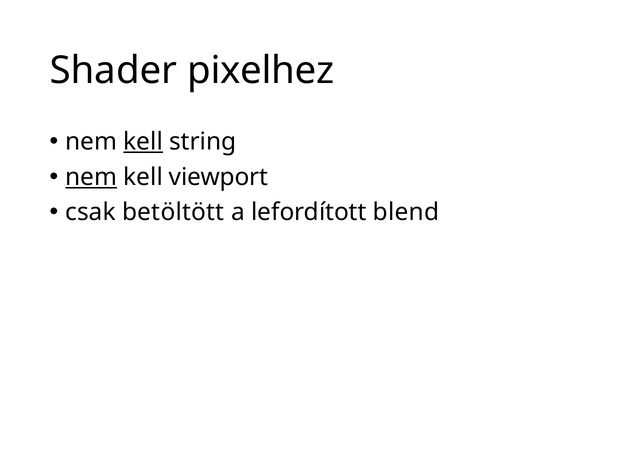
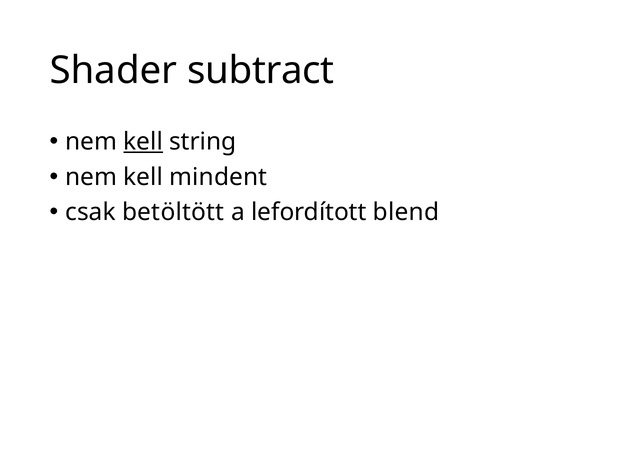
pixelhez: pixelhez -> subtract
nem at (91, 177) underline: present -> none
viewport: viewport -> mindent
